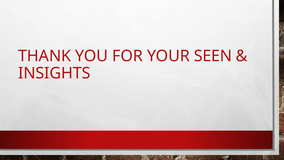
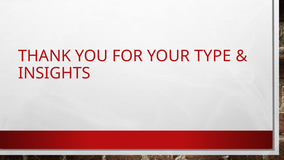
SEEN: SEEN -> TYPE
